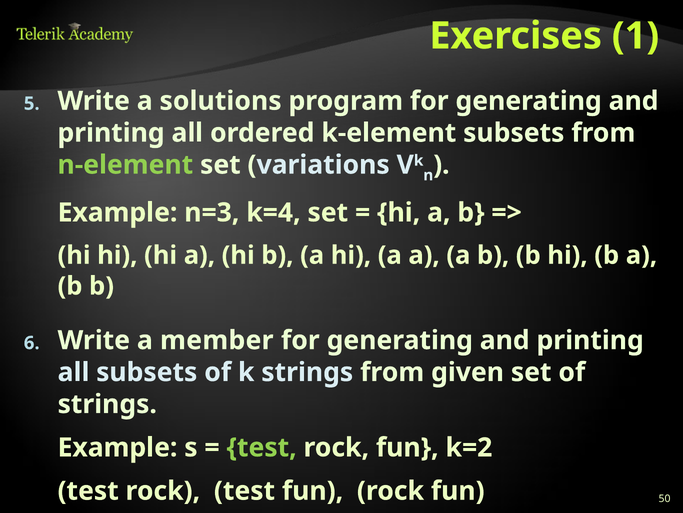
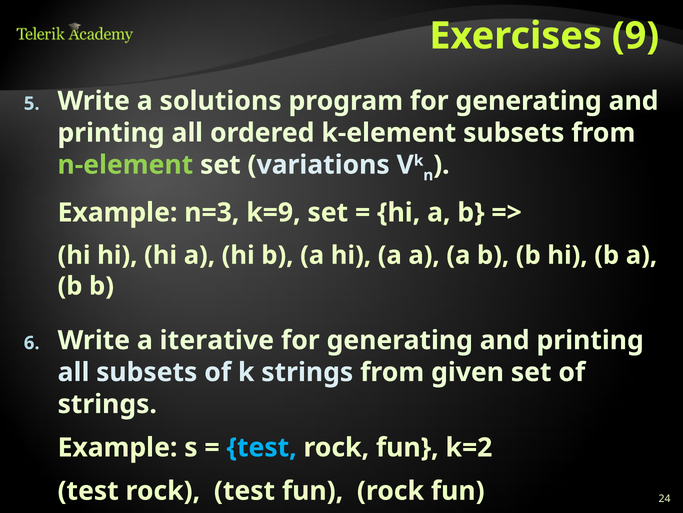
1: 1 -> 9
k=4: k=4 -> k=9
member: member -> iterative
test at (262, 447) colour: light green -> light blue
50: 50 -> 24
